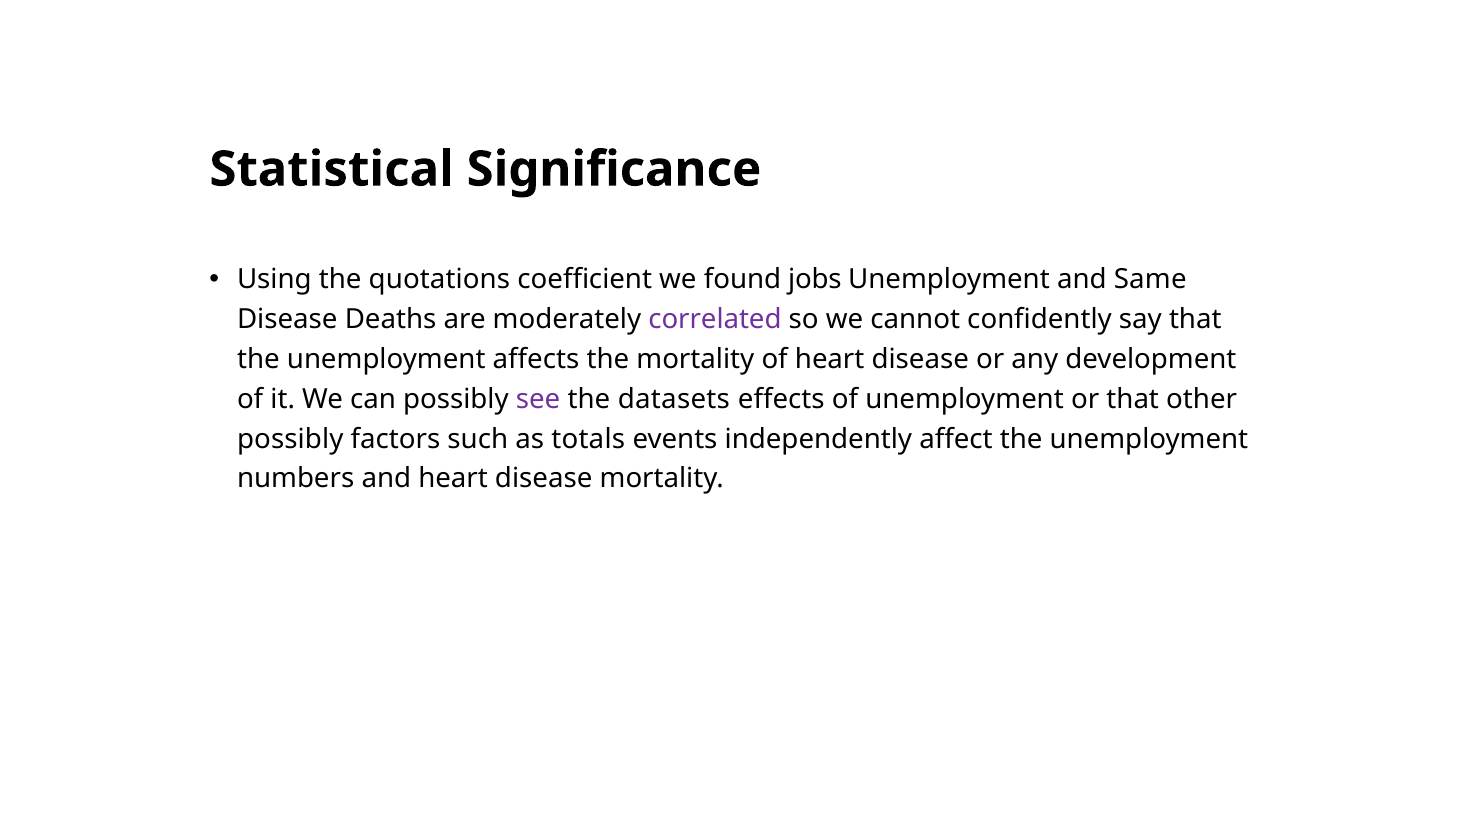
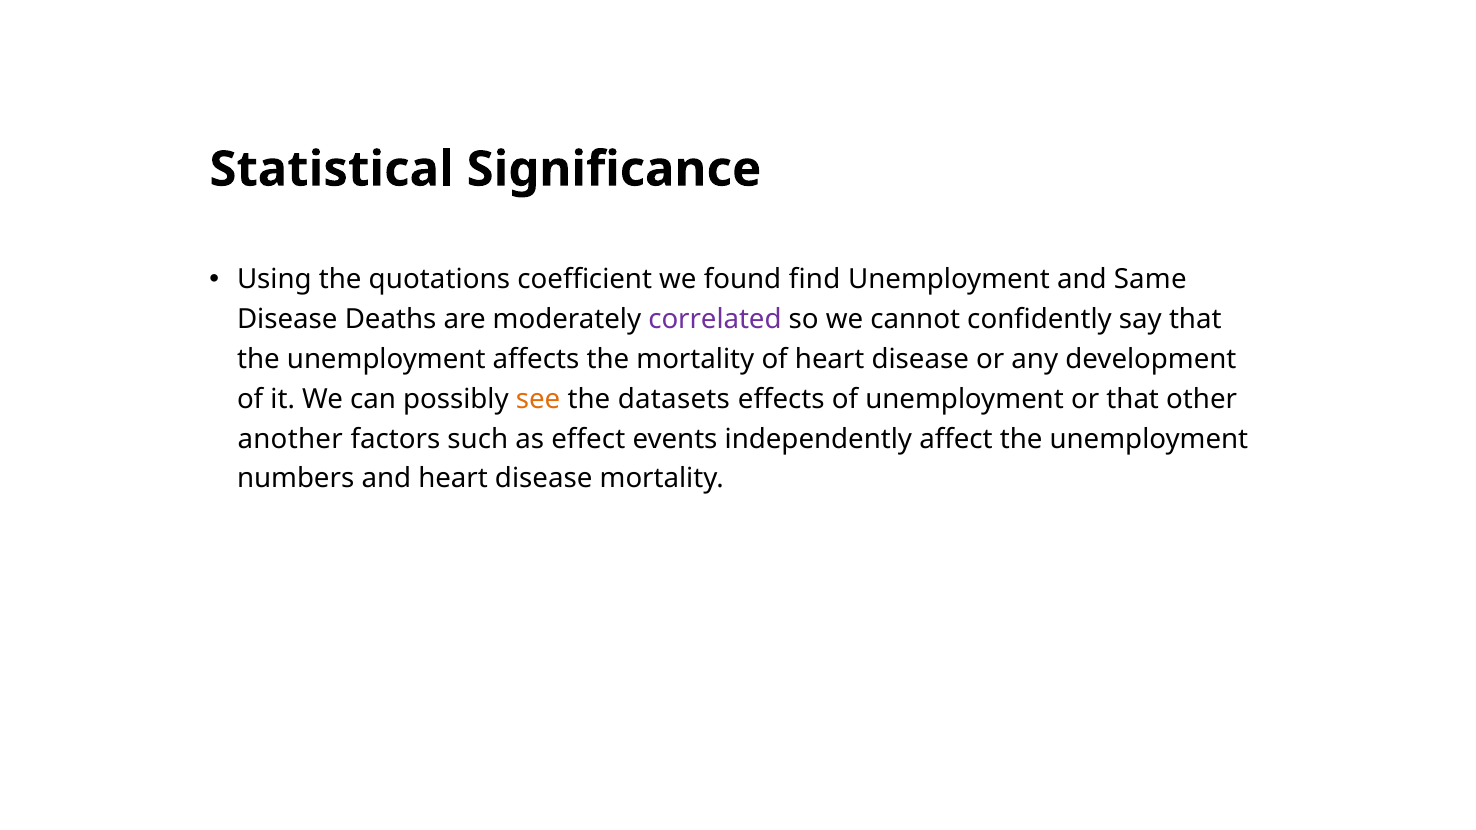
jobs: jobs -> find
see colour: purple -> orange
possibly at (290, 439): possibly -> another
totals: totals -> effect
